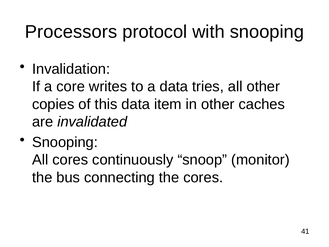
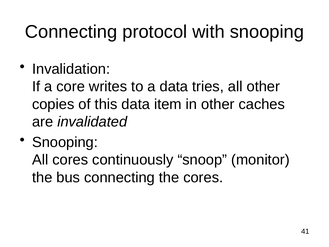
Processors at (71, 32): Processors -> Connecting
